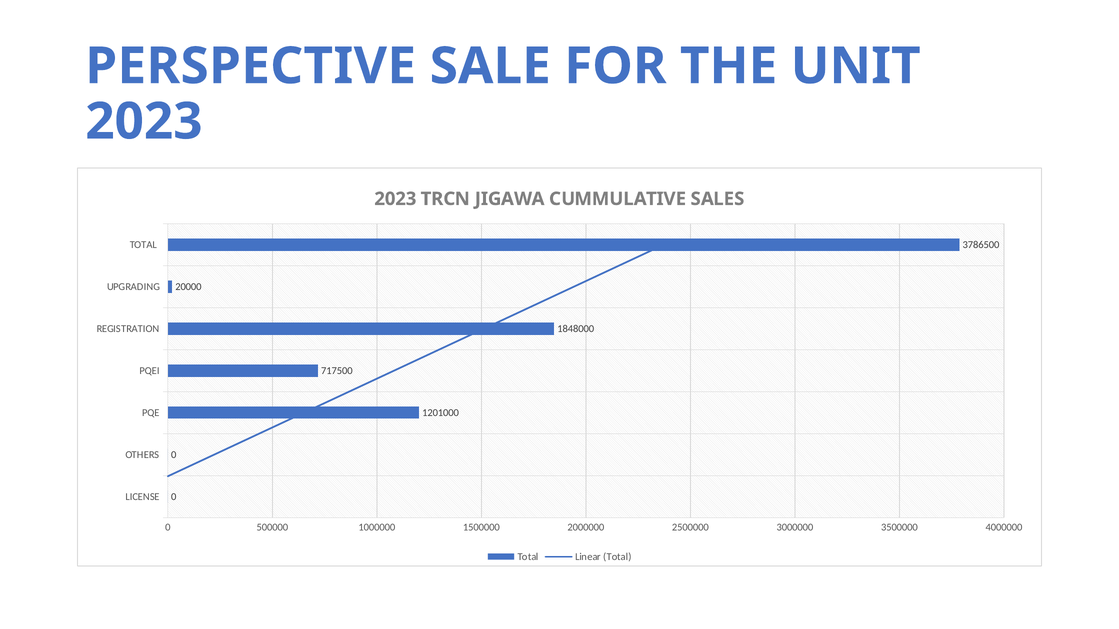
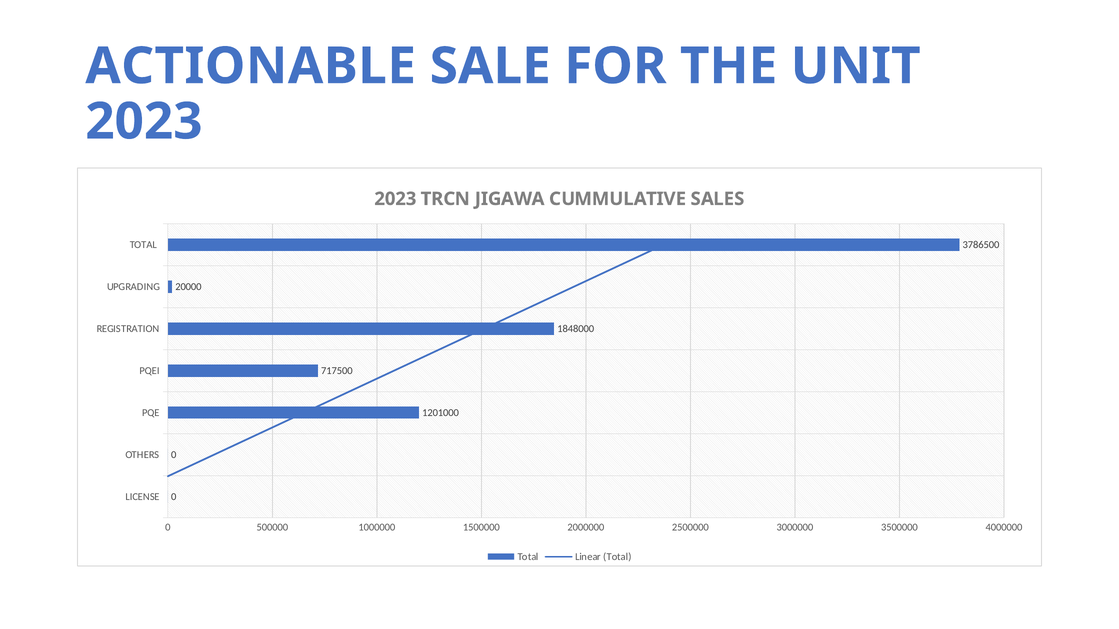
PERSPECTIVE: PERSPECTIVE -> ACTIONABLE
